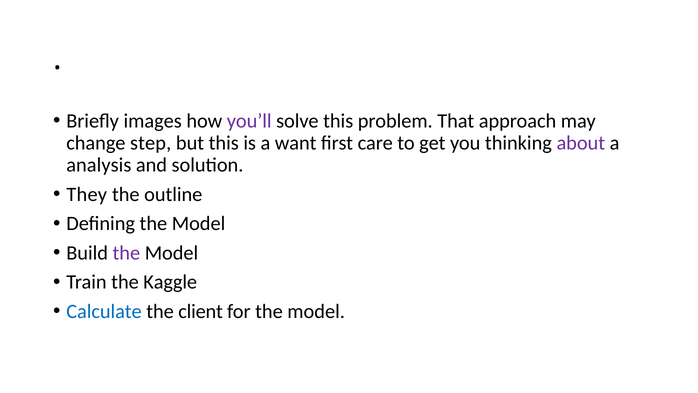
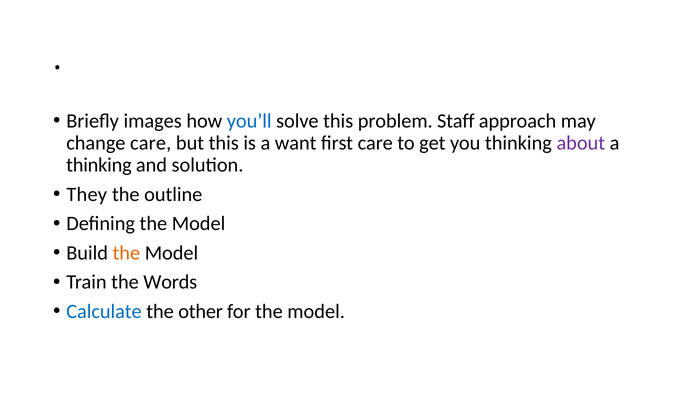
you’ll colour: purple -> blue
That: That -> Staff
change step: step -> care
analysis at (99, 165): analysis -> thinking
the at (126, 253) colour: purple -> orange
Kaggle: Kaggle -> Words
client: client -> other
